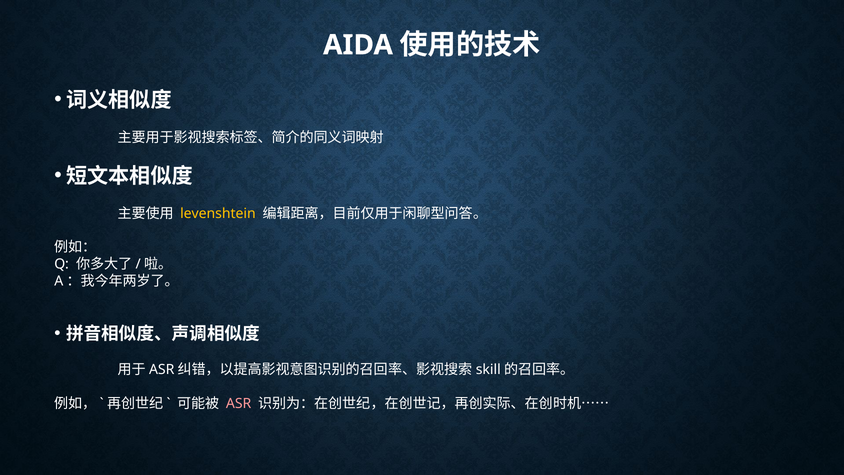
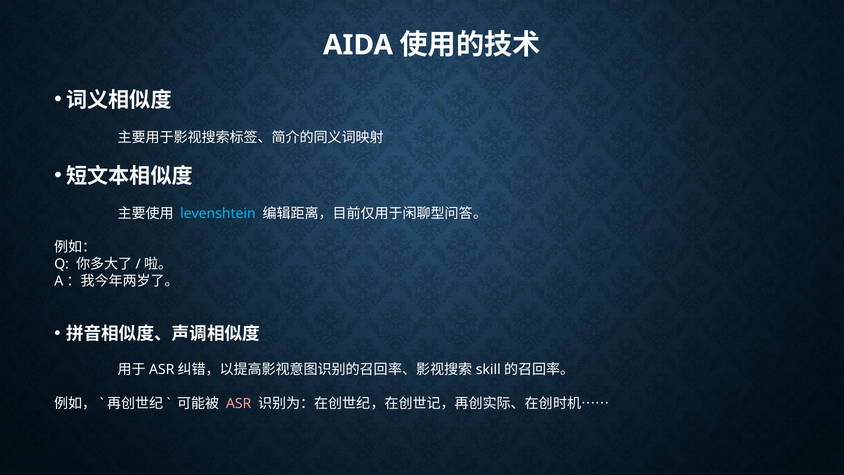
levenshtein colour: yellow -> light blue
